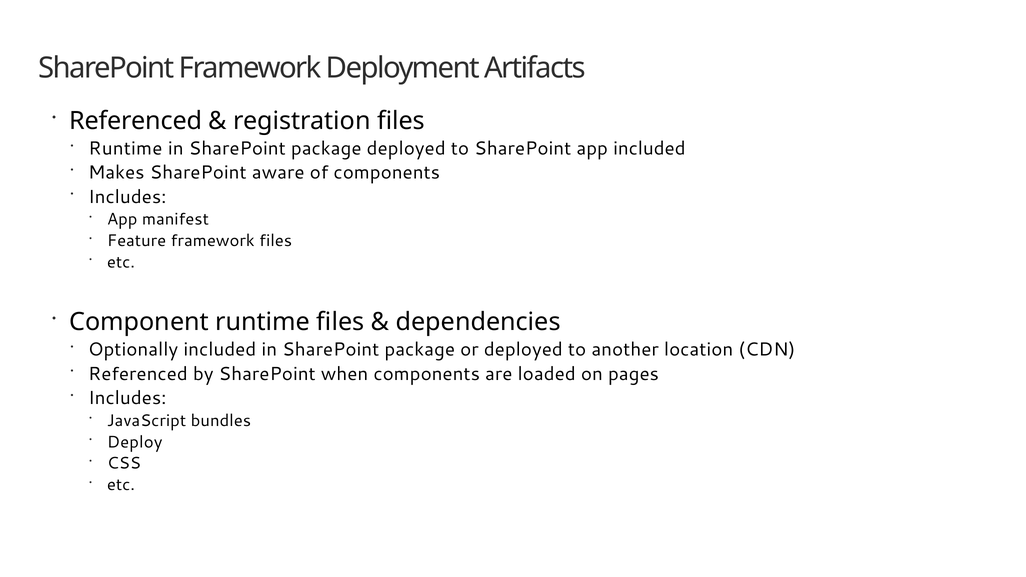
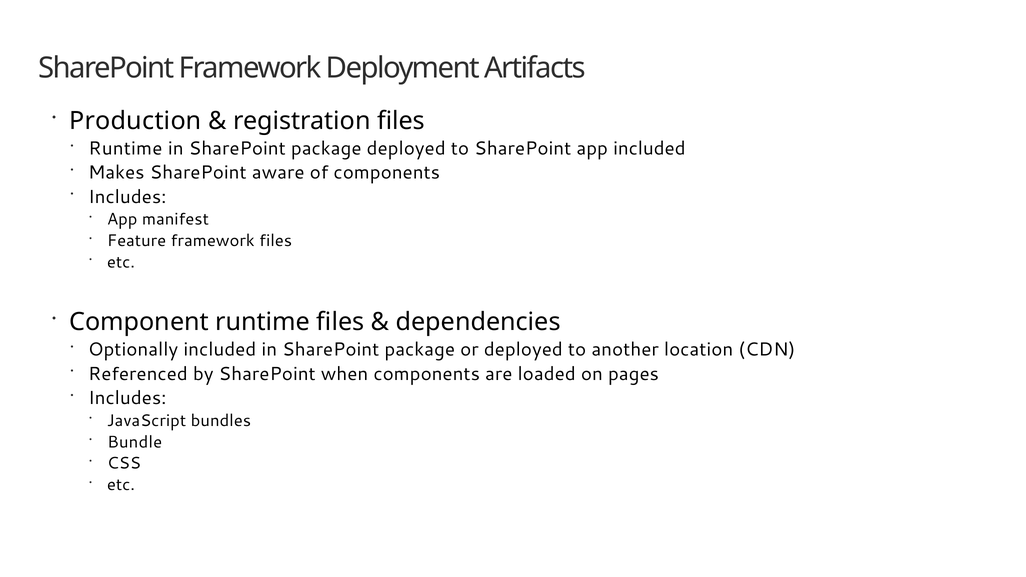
Referenced at (136, 121): Referenced -> Production
Deploy: Deploy -> Bundle
